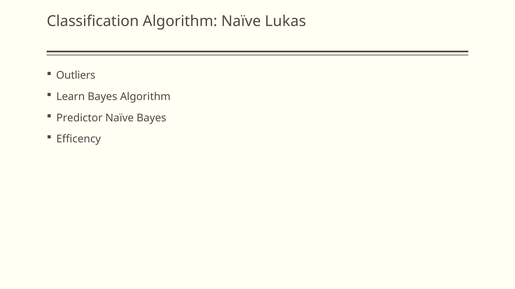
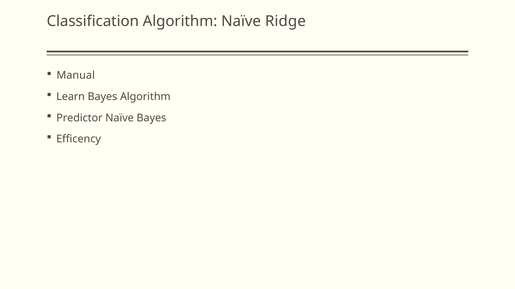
Lukas: Lukas -> Ridge
Outliers: Outliers -> Manual
